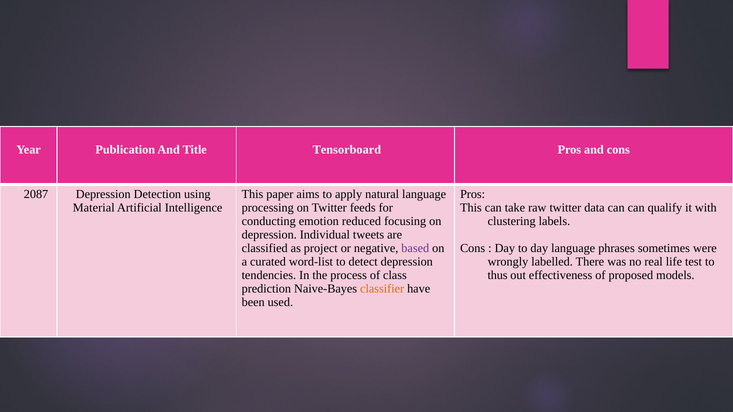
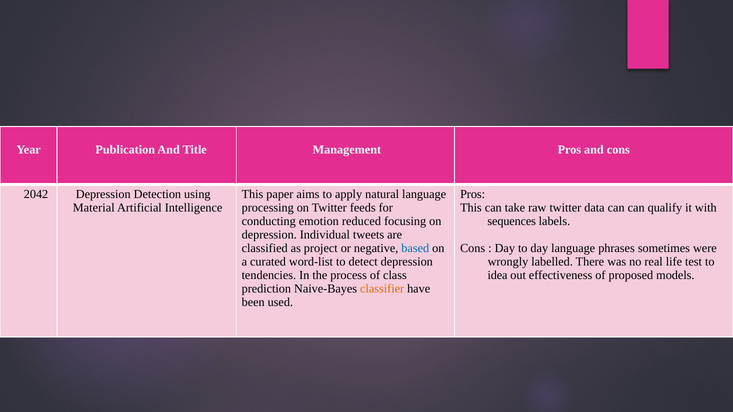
Tensorboard: Tensorboard -> Management
2087: 2087 -> 2042
clustering: clustering -> sequences
based colour: purple -> blue
thus: thus -> idea
